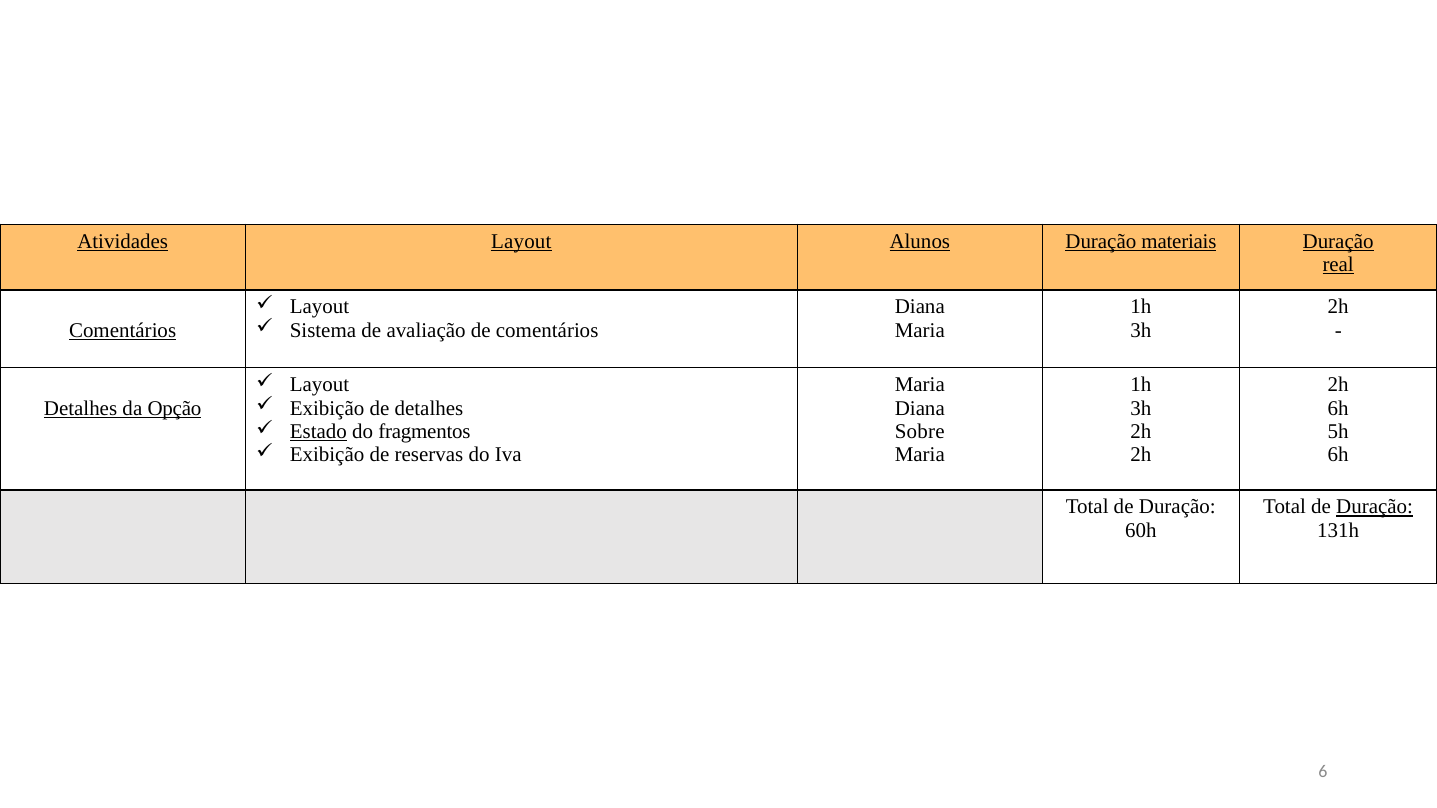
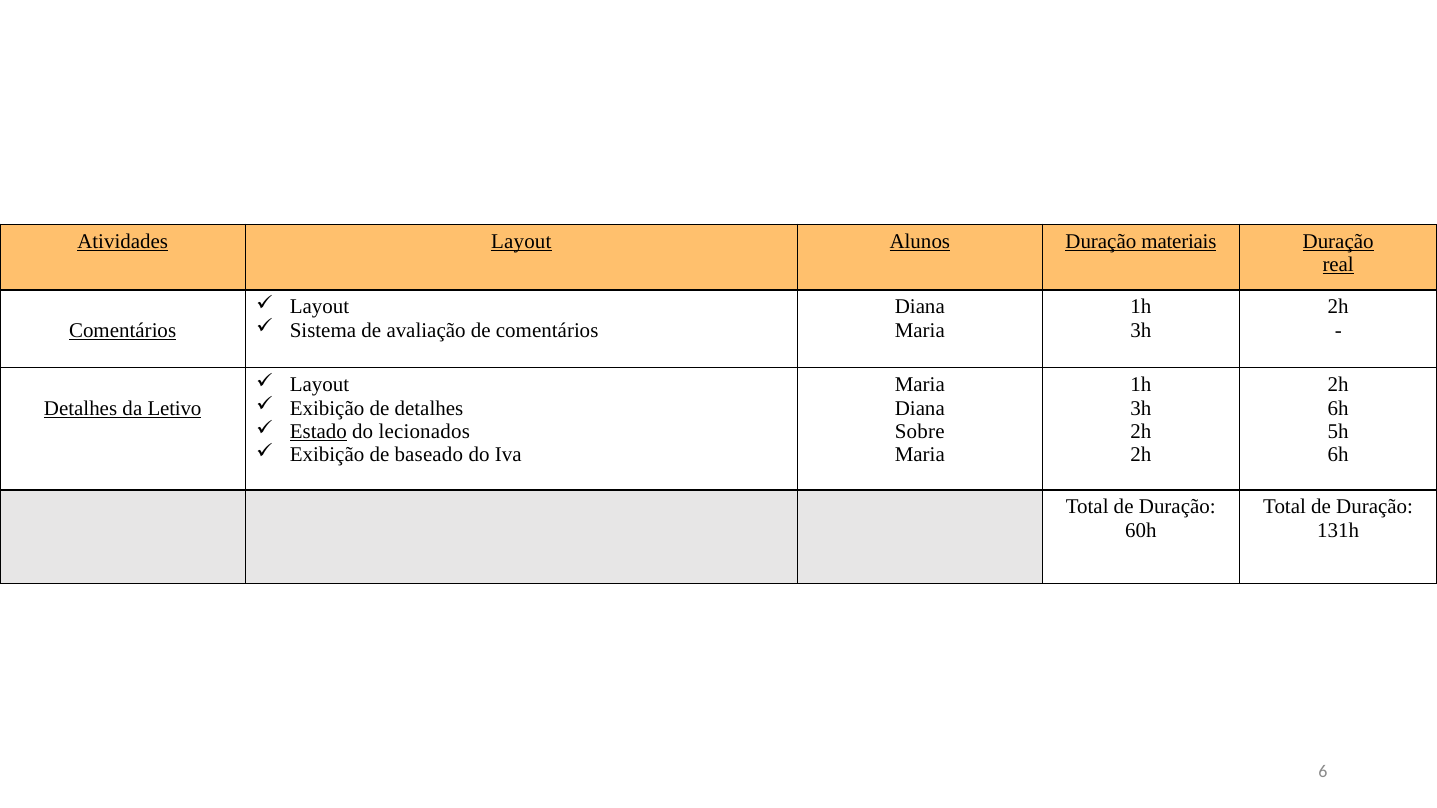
Opção: Opção -> Letivo
fragmentos: fragmentos -> lecionados
reservas: reservas -> baseado
Duração at (1375, 507) underline: present -> none
